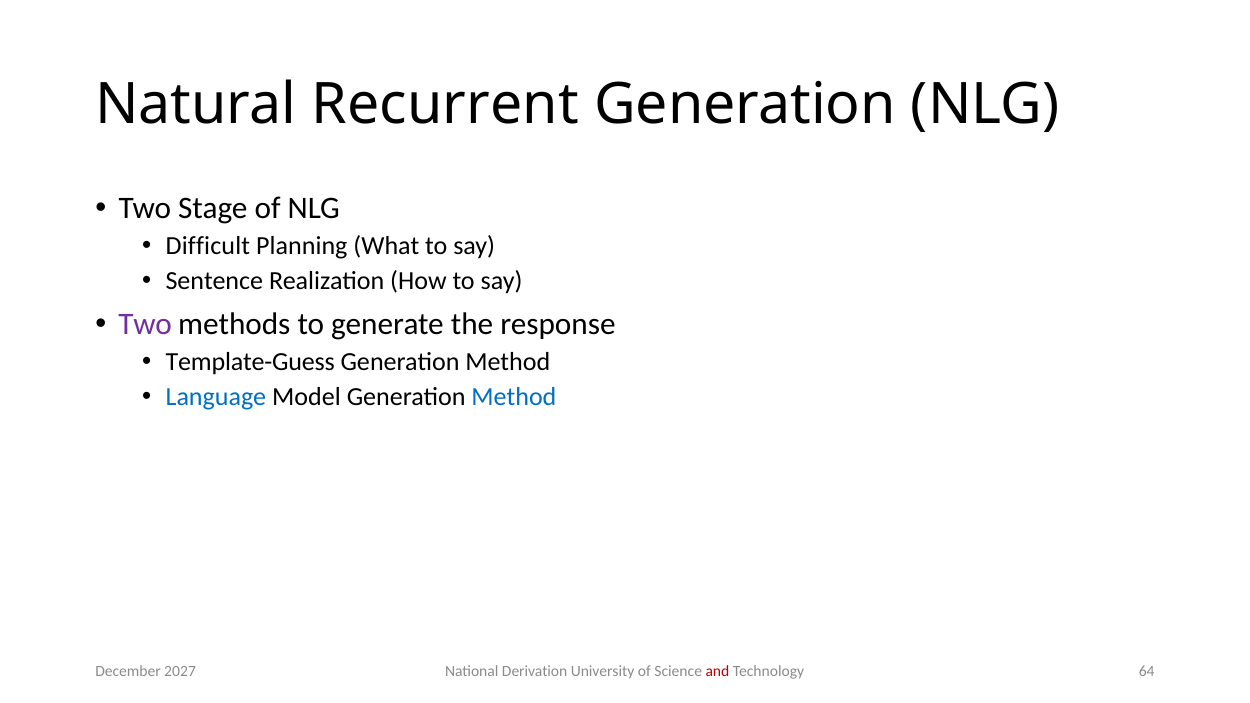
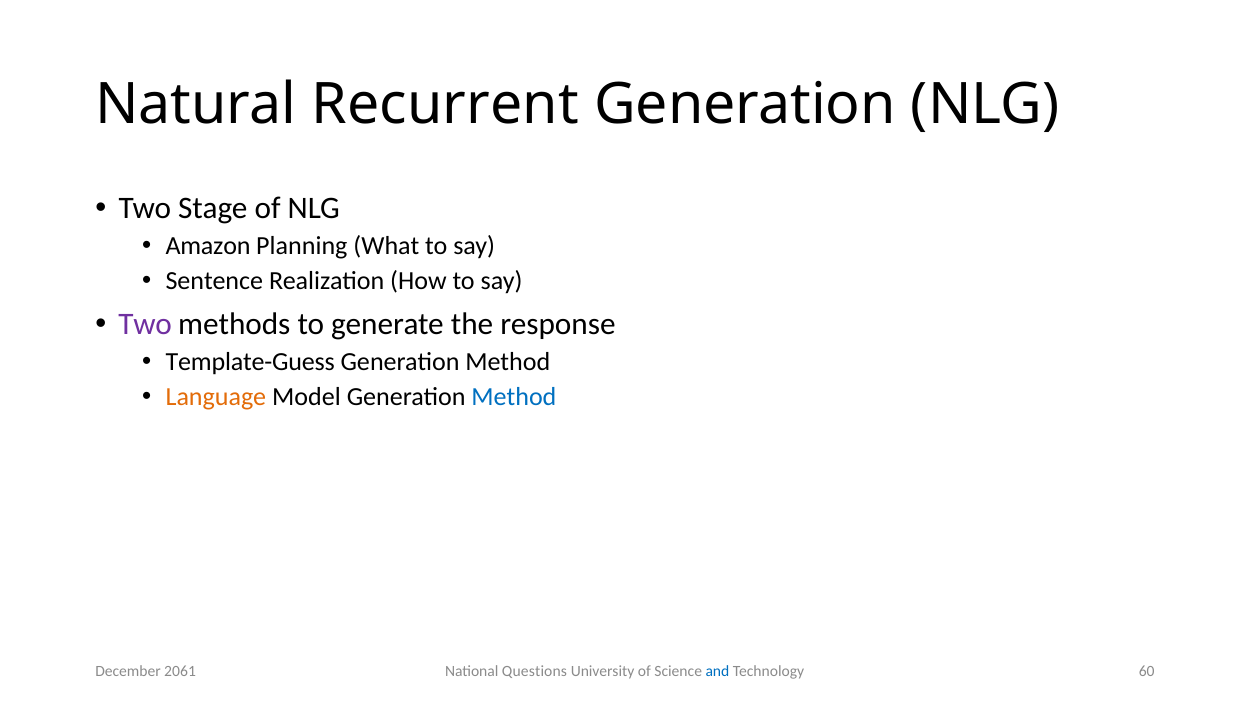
Difficult: Difficult -> Amazon
Language colour: blue -> orange
Derivation: Derivation -> Questions
and colour: red -> blue
64: 64 -> 60
2027: 2027 -> 2061
